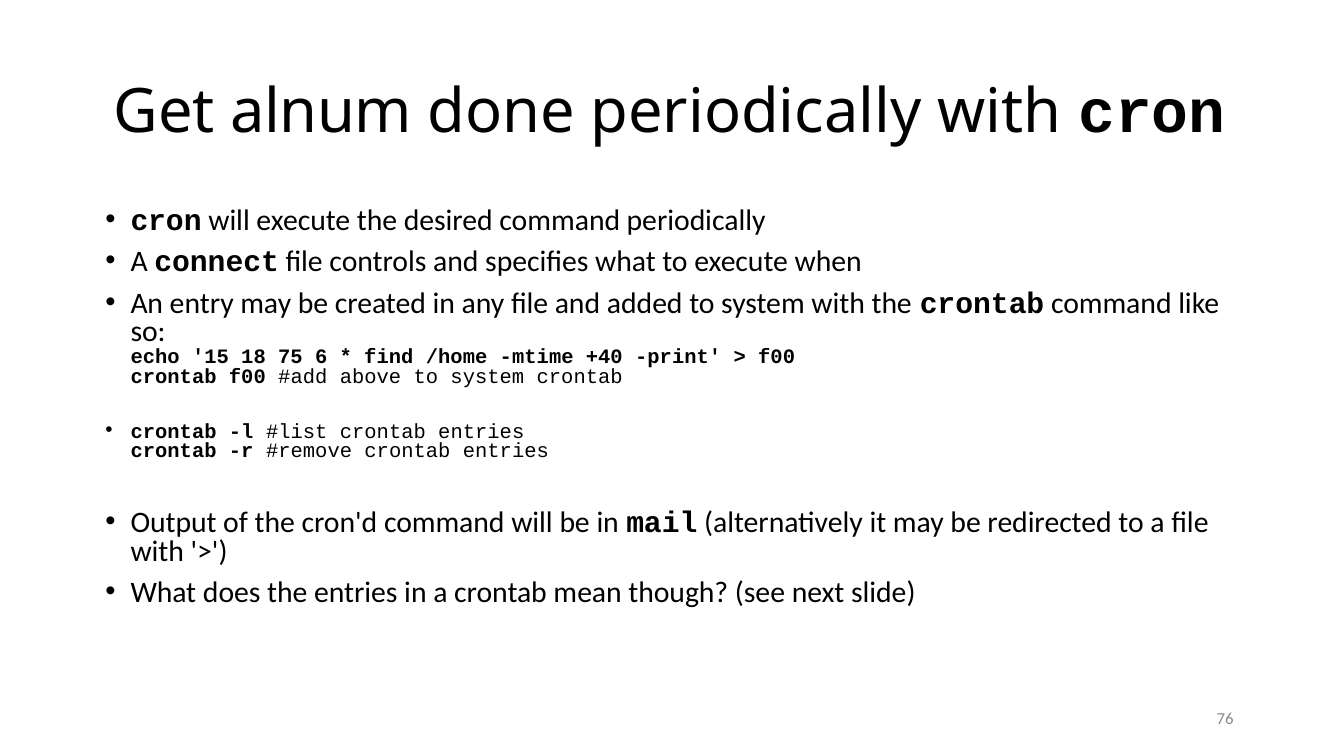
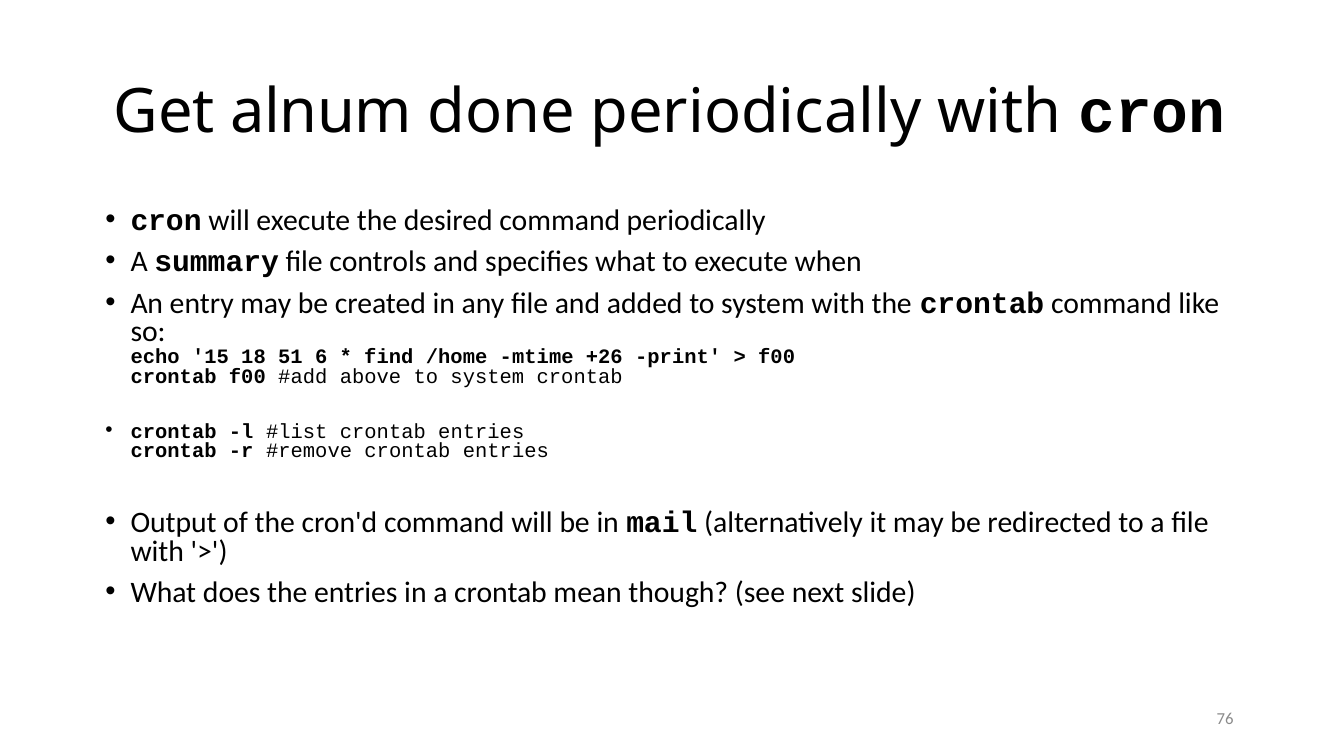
connect: connect -> summary
75: 75 -> 51
+40: +40 -> +26
